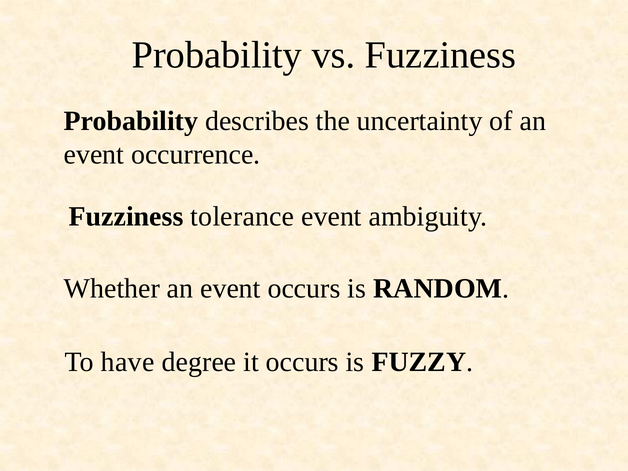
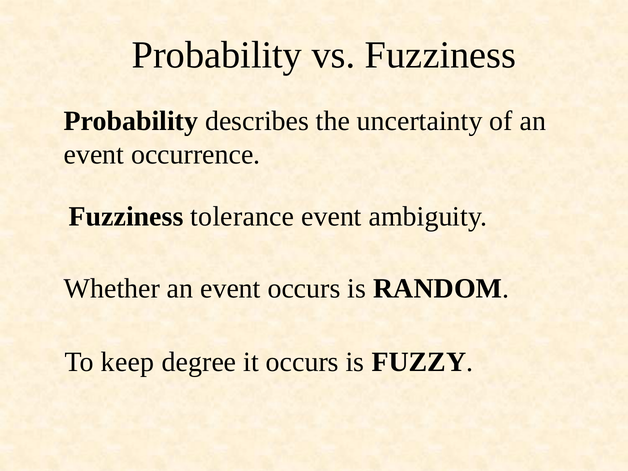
have: have -> keep
